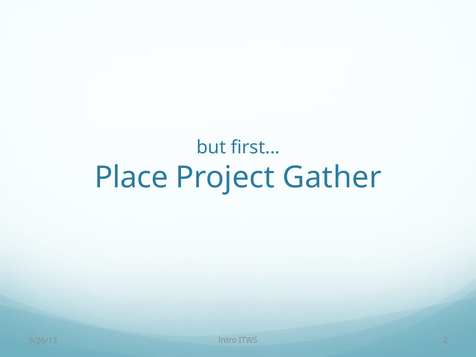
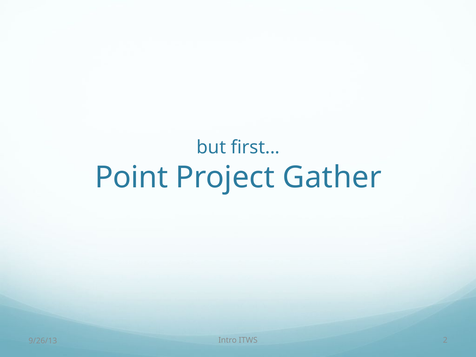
Place: Place -> Point
